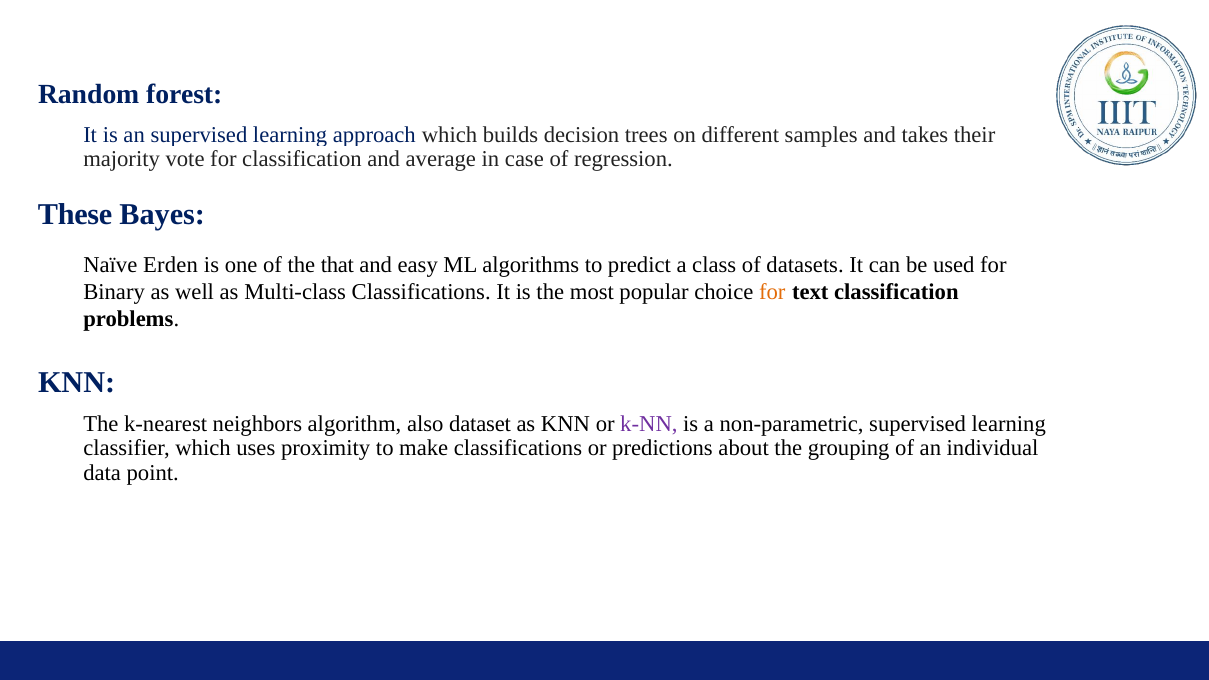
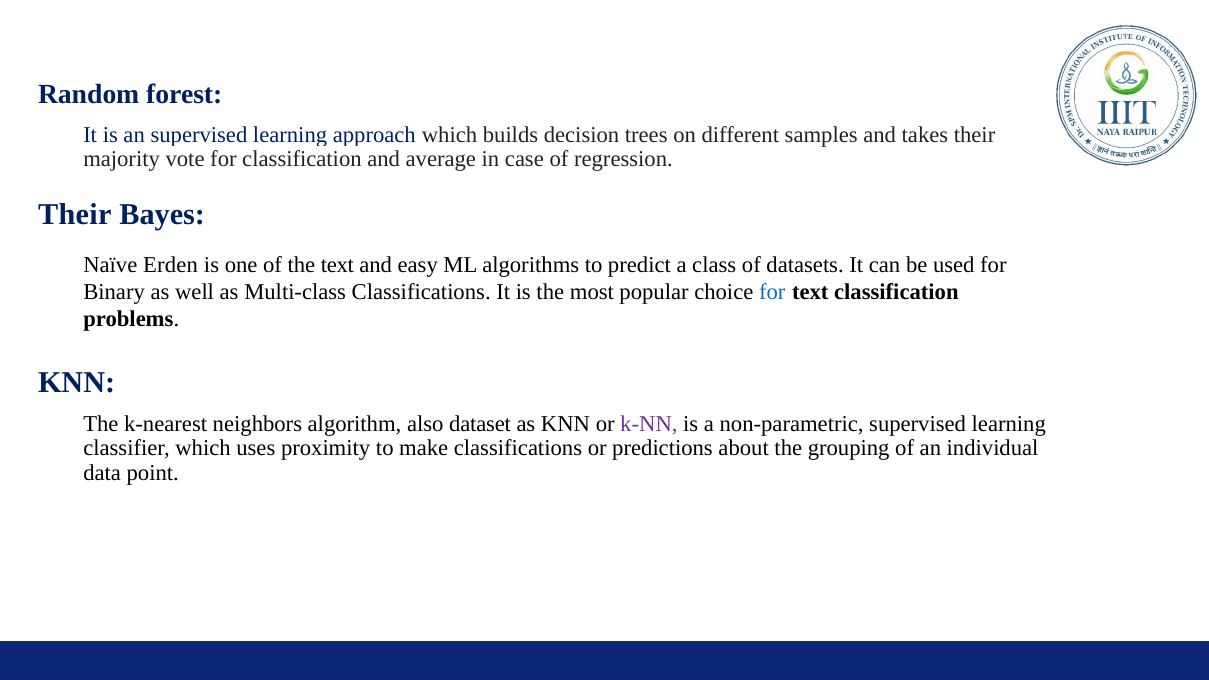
These at (75, 214): These -> Their
the that: that -> text
for at (772, 292) colour: orange -> blue
